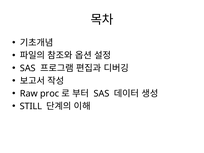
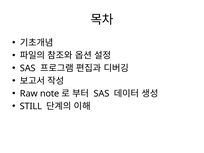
proc: proc -> note
